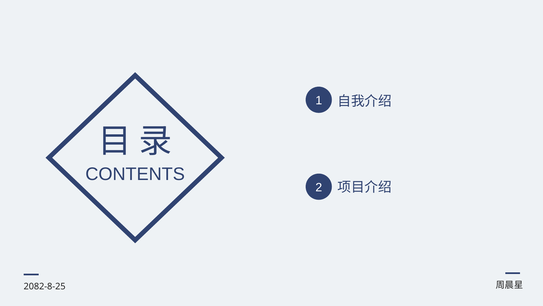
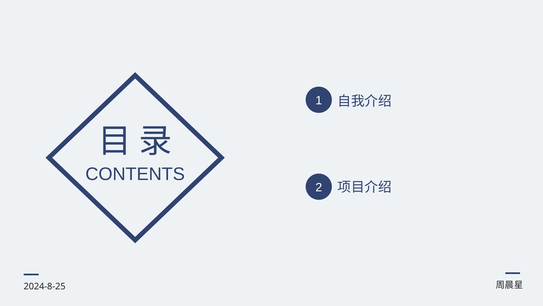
2082-8-25: 2082-8-25 -> 2024-8-25
